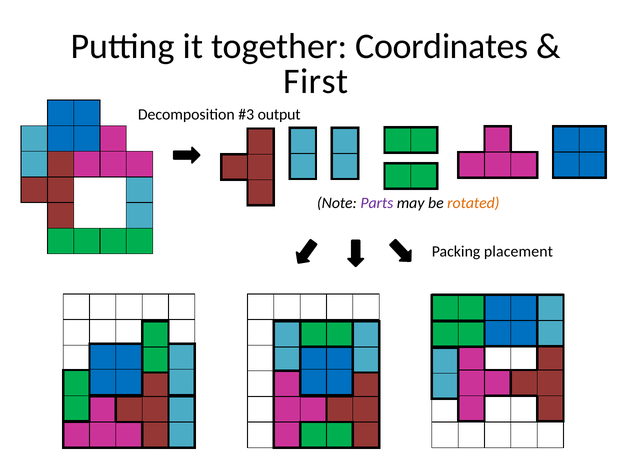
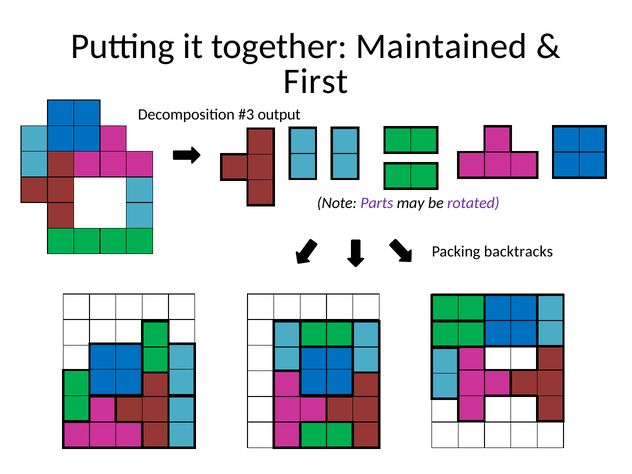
Coordinates: Coordinates -> Maintained
rotated colour: orange -> purple
placement: placement -> backtracks
